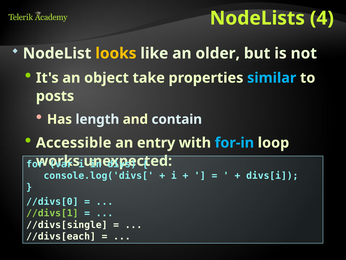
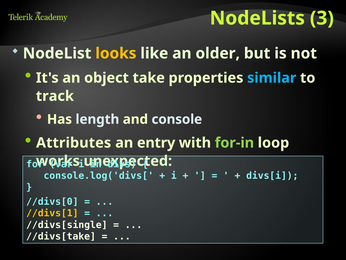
4: 4 -> 3
posts: posts -> track
contain: contain -> console
Accessible: Accessible -> Attributes
for-in colour: light blue -> light green
//divs[1 colour: light green -> yellow
//divs[each: //divs[each -> //divs[take
